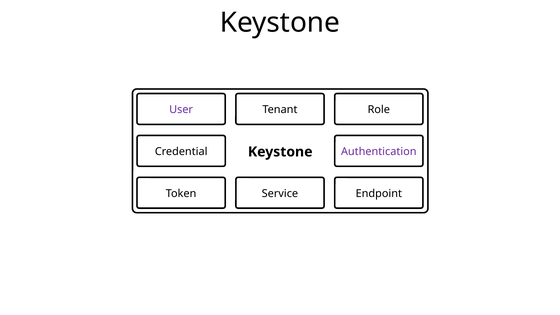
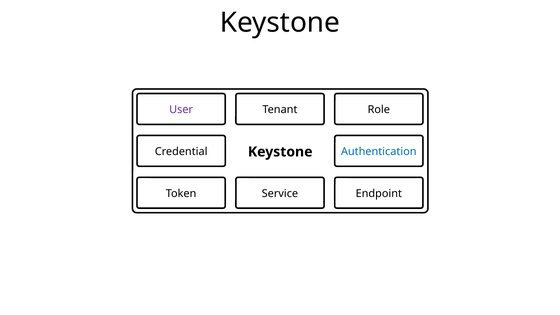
Authentication colour: purple -> blue
